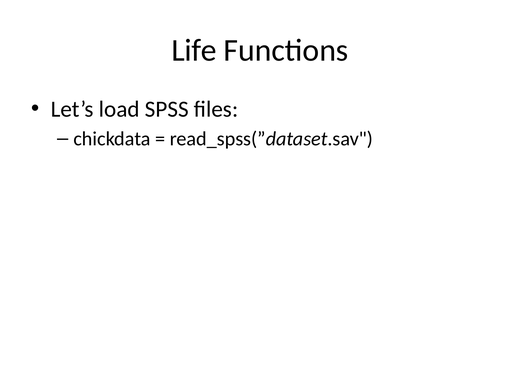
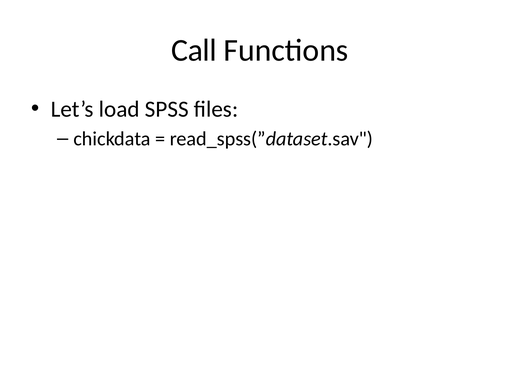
Life: Life -> Call
